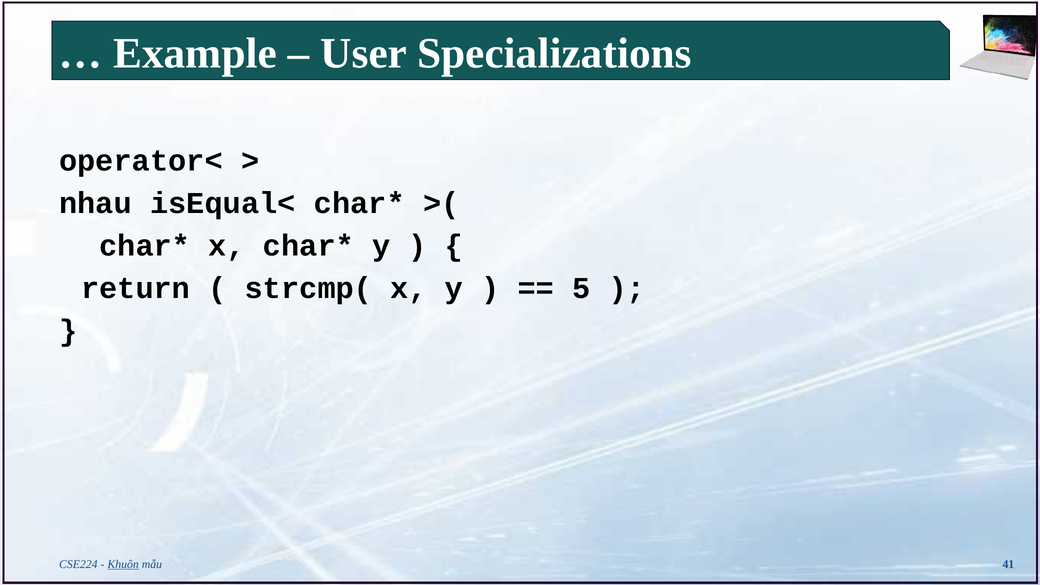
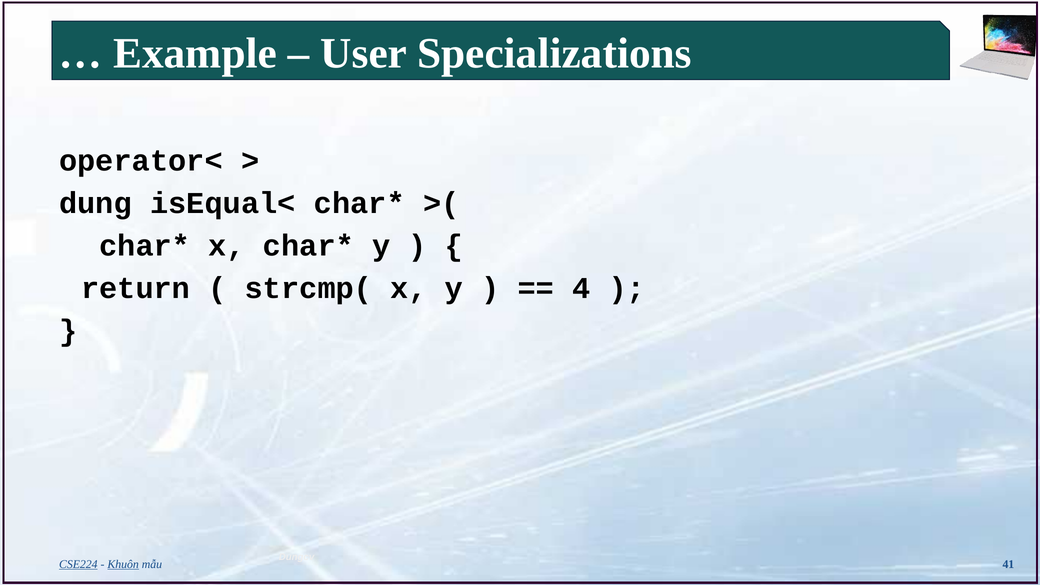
nhau: nhau -> dung
5: 5 -> 4
CSE224 underline: none -> present
